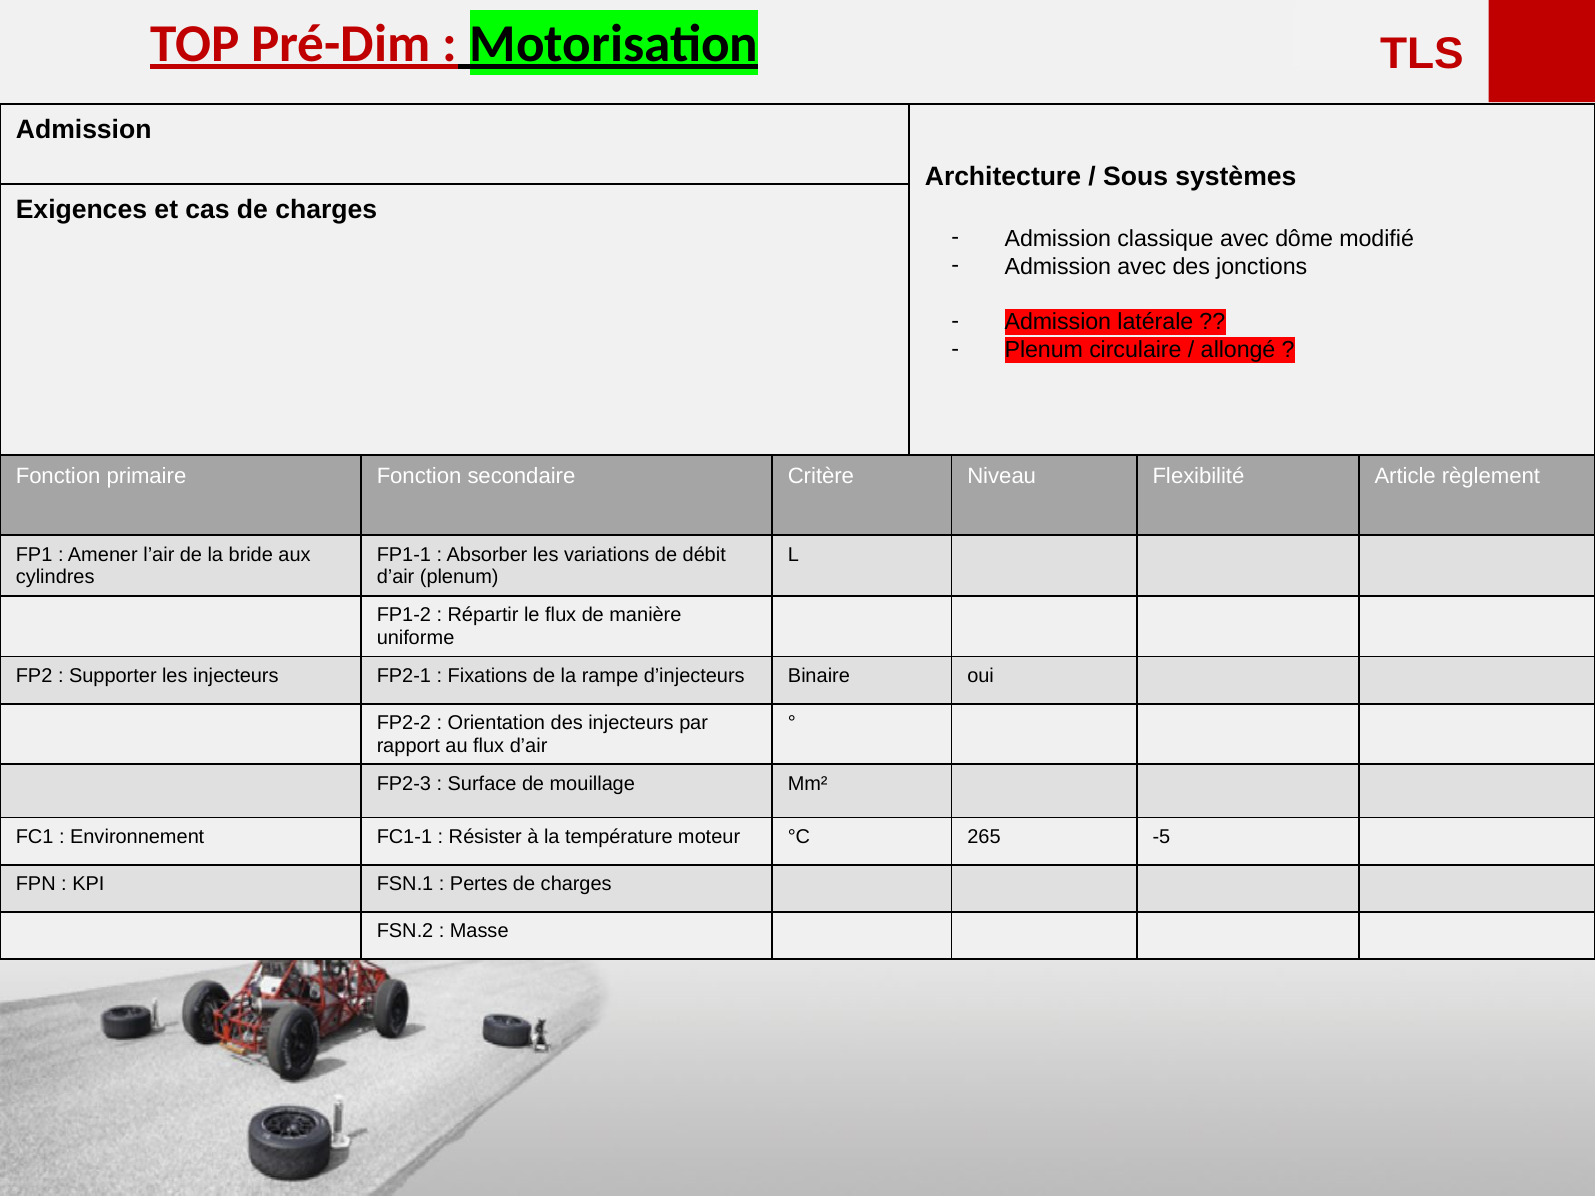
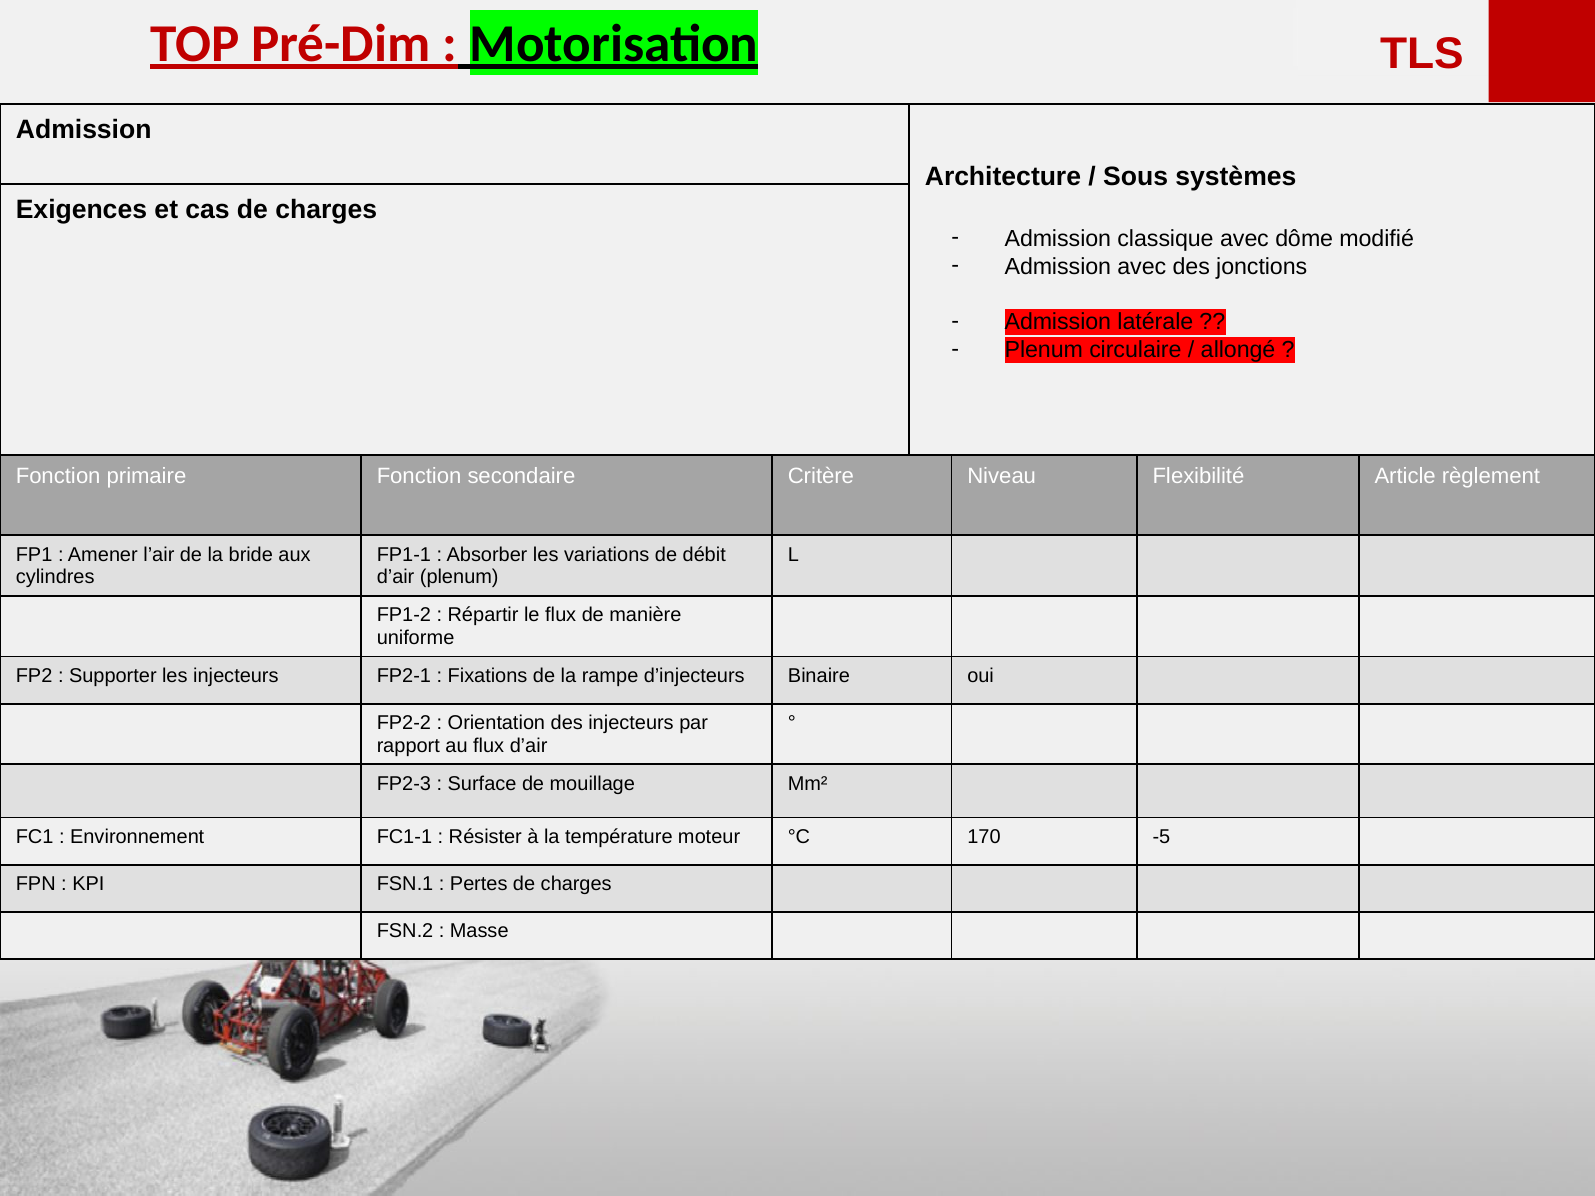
265: 265 -> 170
